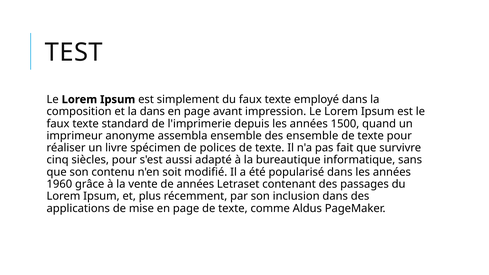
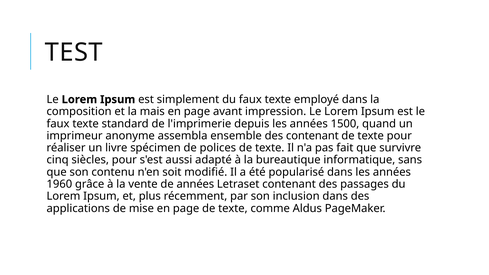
la dans: dans -> mais
des ensemble: ensemble -> contenant
